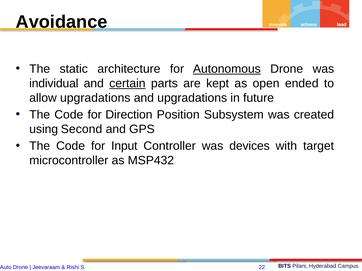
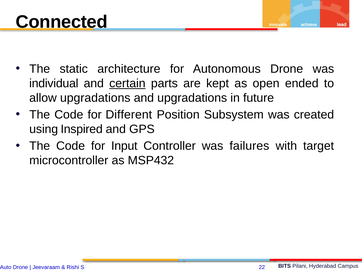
Avoidance: Avoidance -> Connected
Autonomous underline: present -> none
Direction: Direction -> Different
Second: Second -> Inspired
devices: devices -> failures
